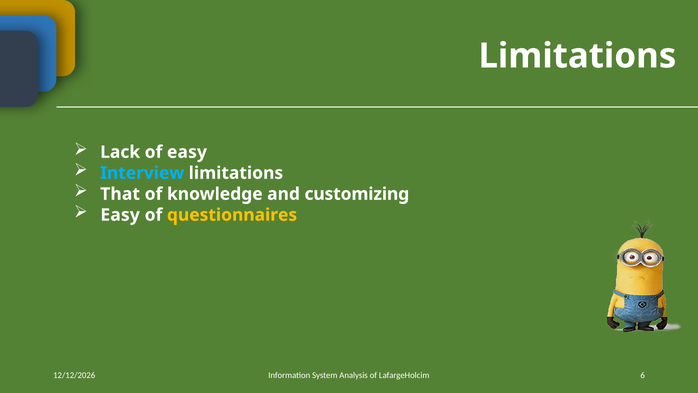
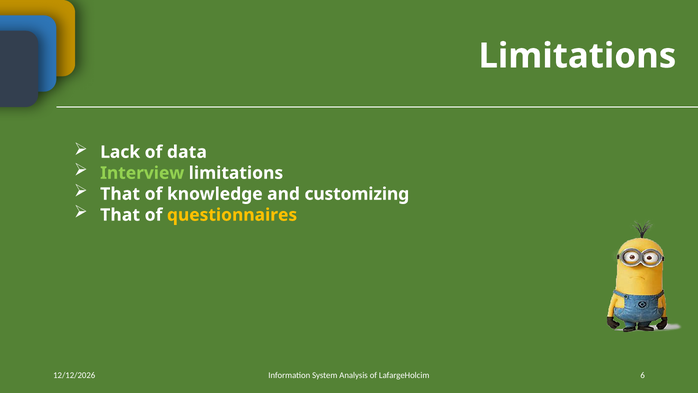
of easy: easy -> data
Interview colour: light blue -> light green
Easy at (120, 215): Easy -> That
